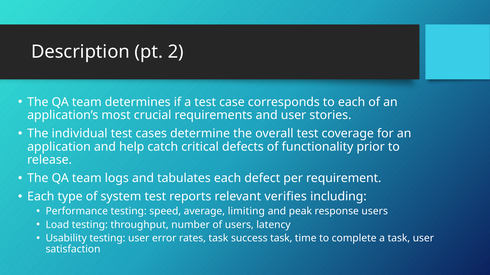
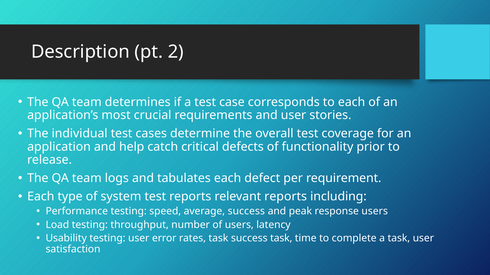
relevant verifies: verifies -> reports
average limiting: limiting -> success
